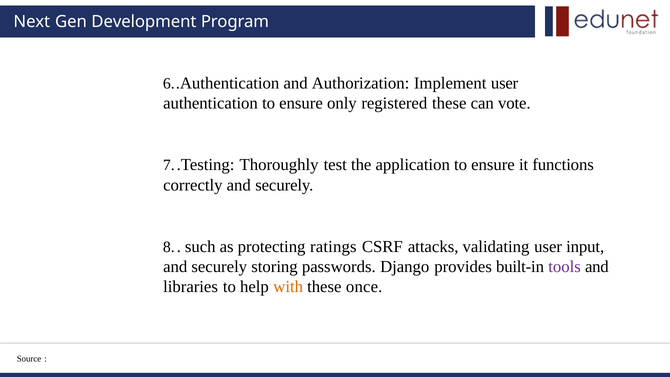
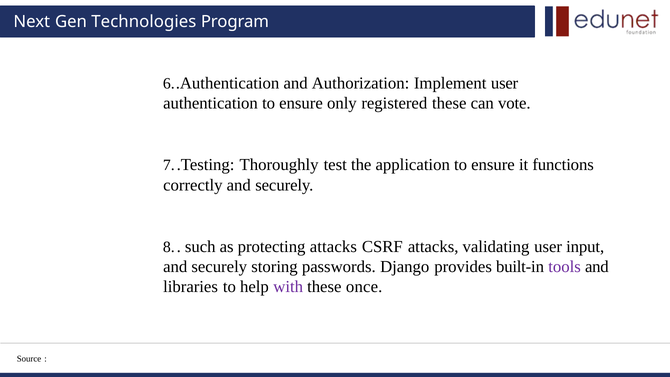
Development: Development -> Technologies
protecting ratings: ratings -> attacks
with colour: orange -> purple
